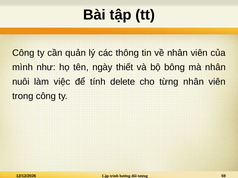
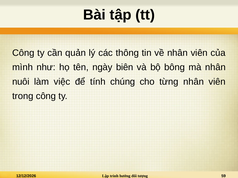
thiết: thiết -> biên
delete: delete -> chúng
